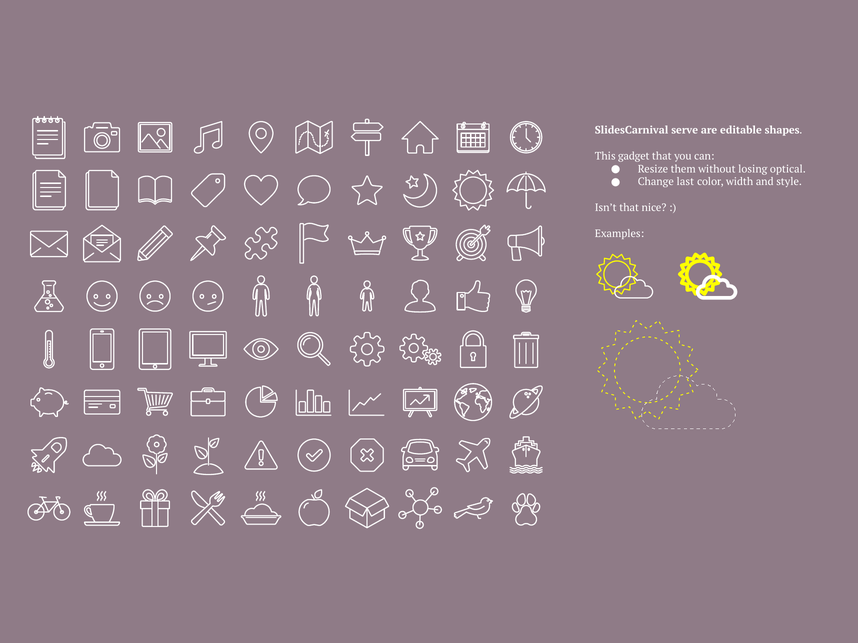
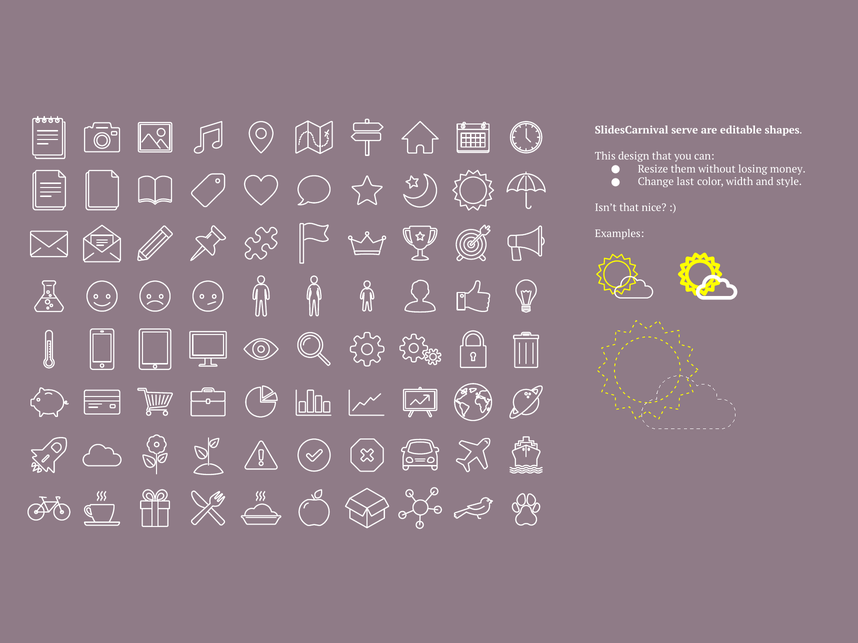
gadget: gadget -> design
optical: optical -> money
